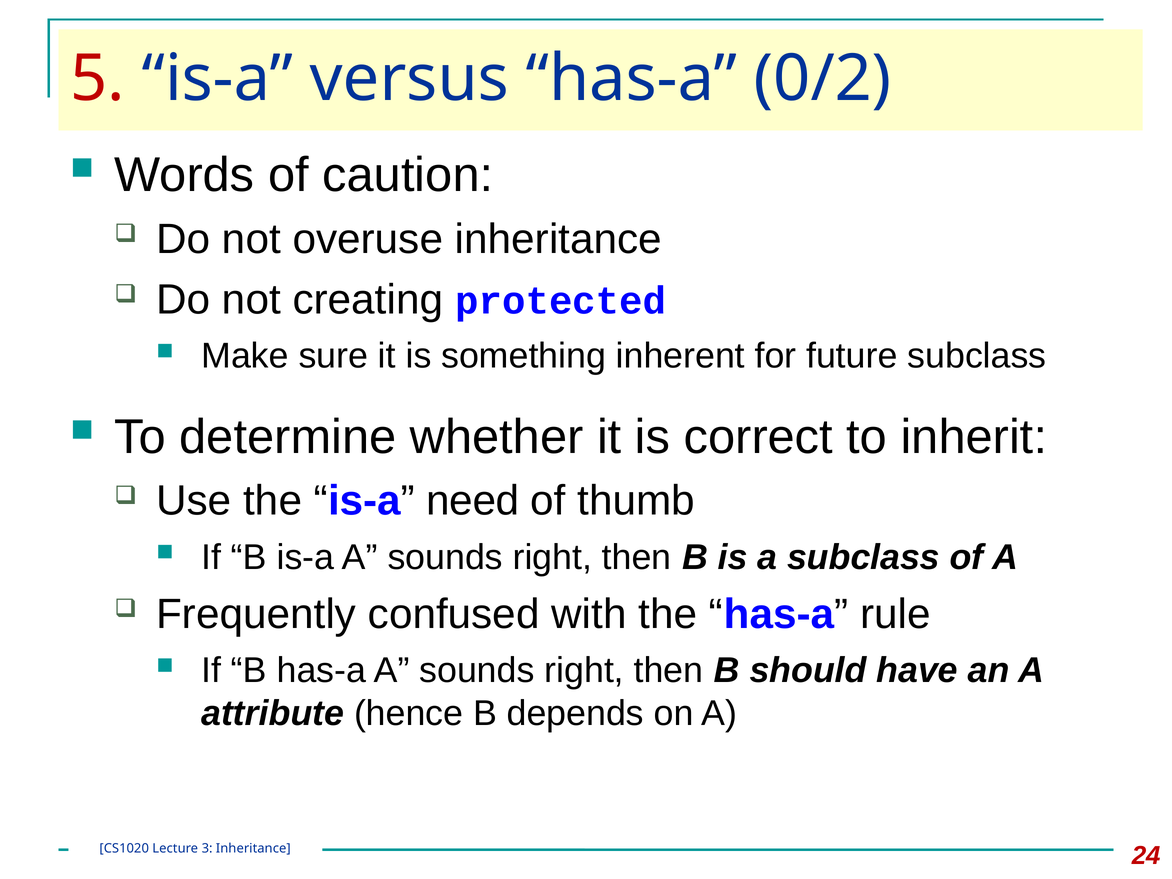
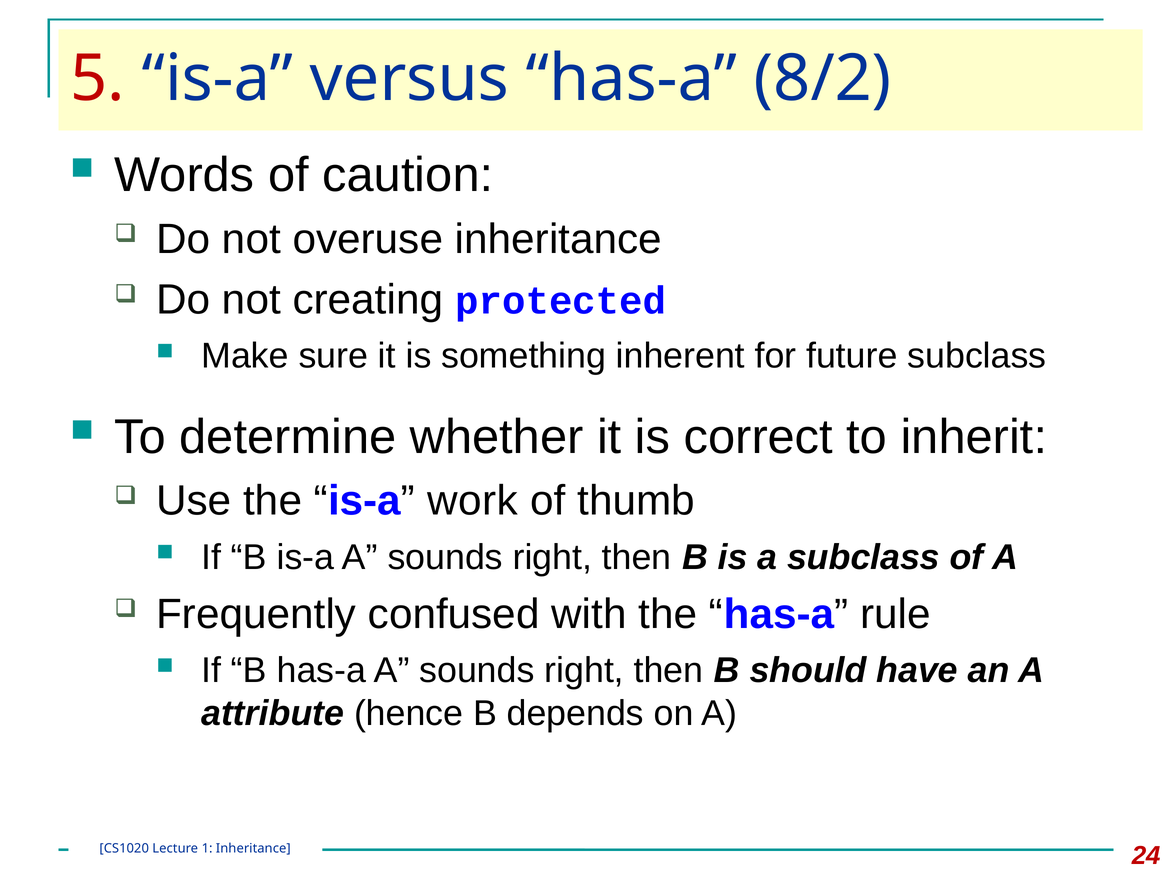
0/2: 0/2 -> 8/2
need: need -> work
3: 3 -> 1
